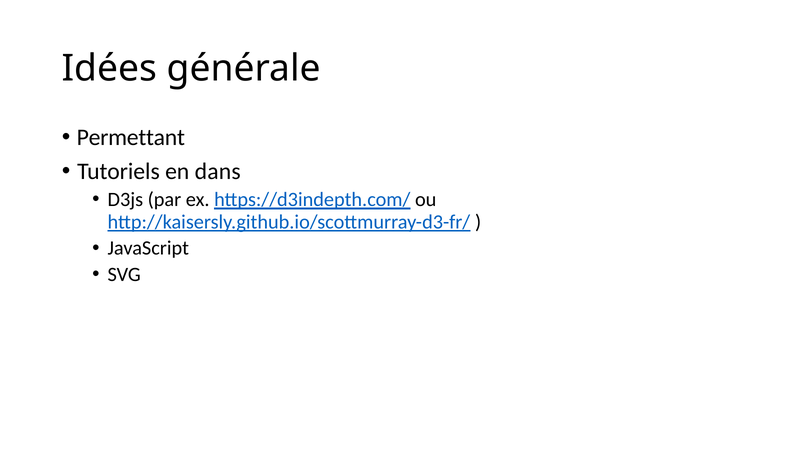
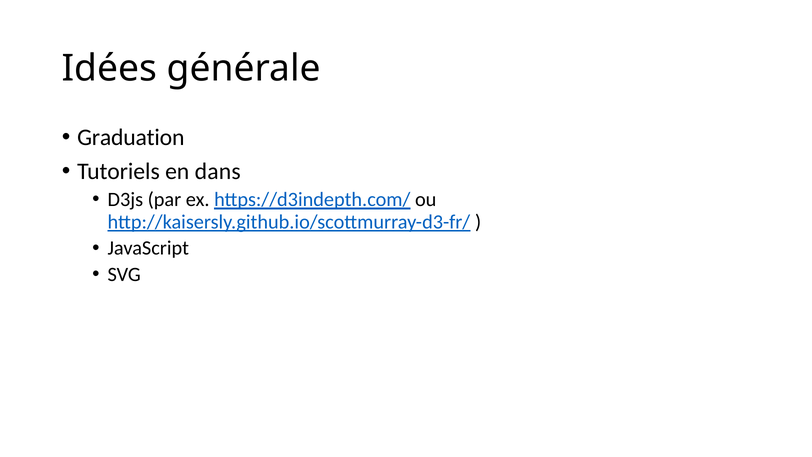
Permettant: Permettant -> Graduation
